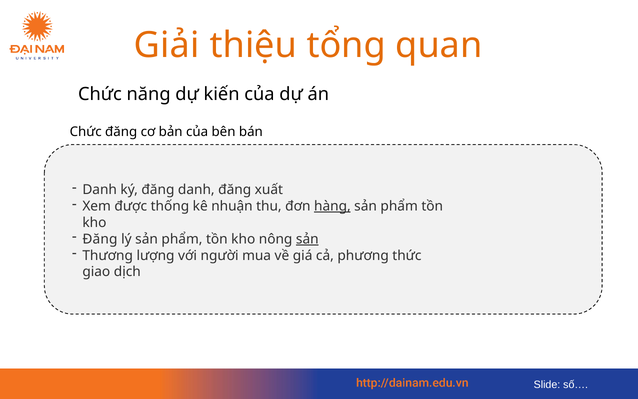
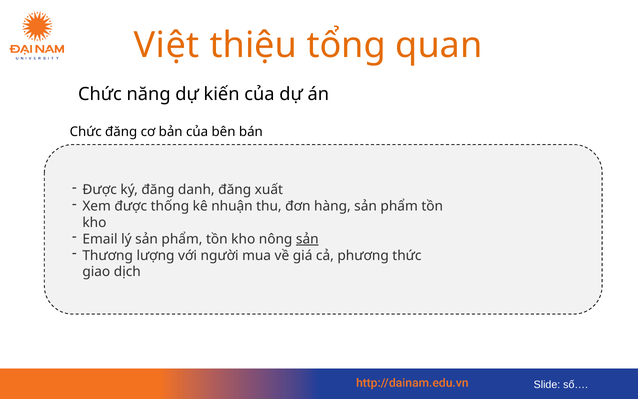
Giải: Giải -> Việt
Danh at (100, 190): Danh -> Được
hàng underline: present -> none
Đăng at (100, 239): Đăng -> Email
